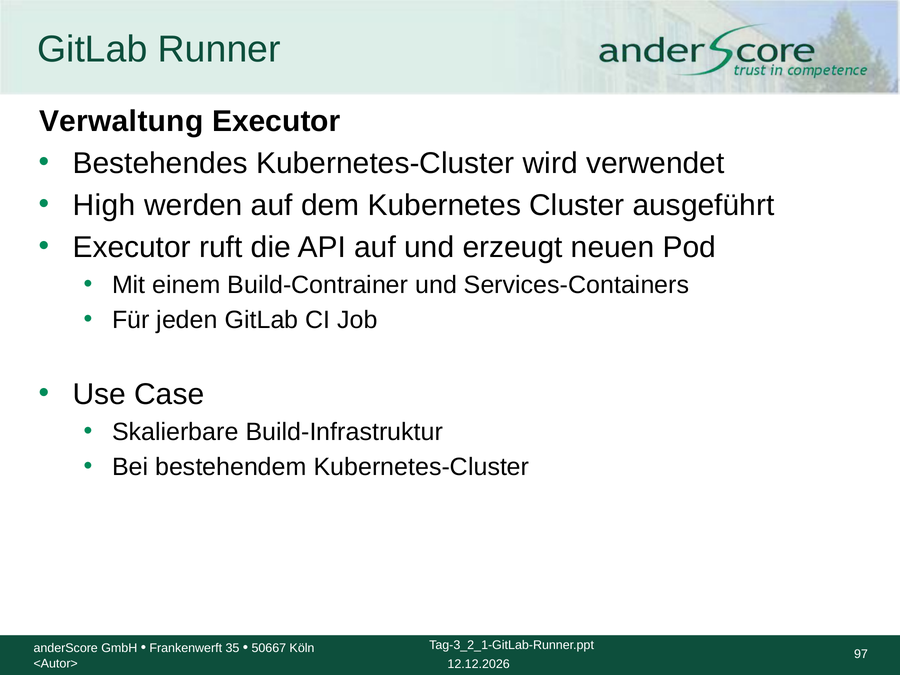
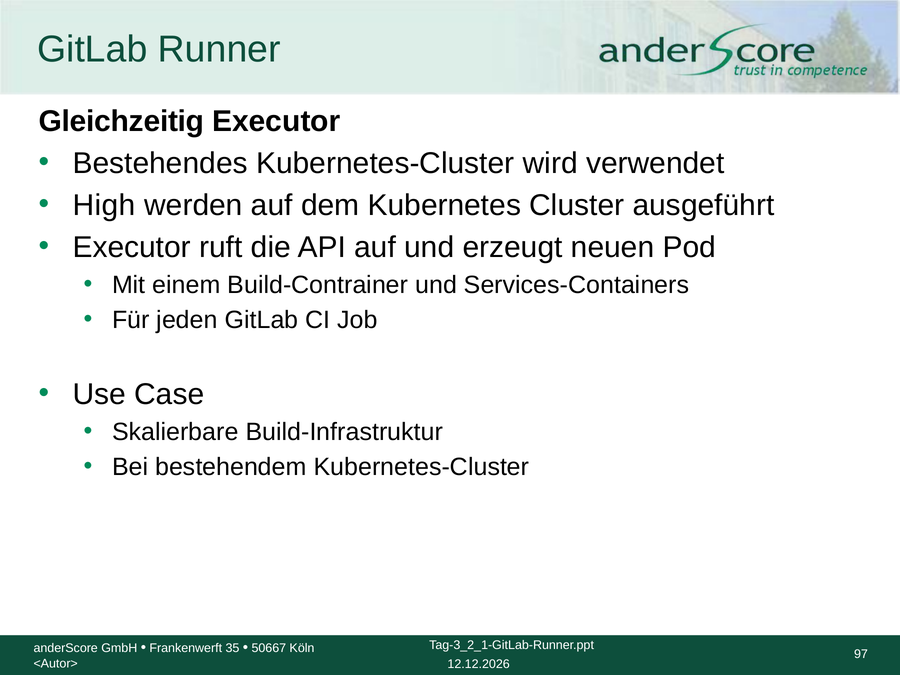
Verwaltung: Verwaltung -> Gleichzeitig
